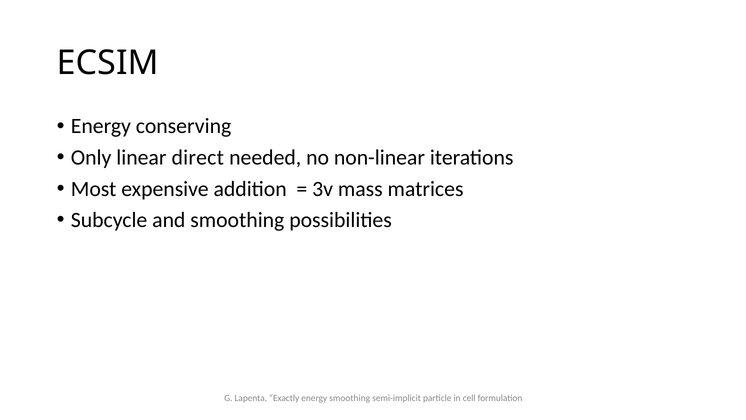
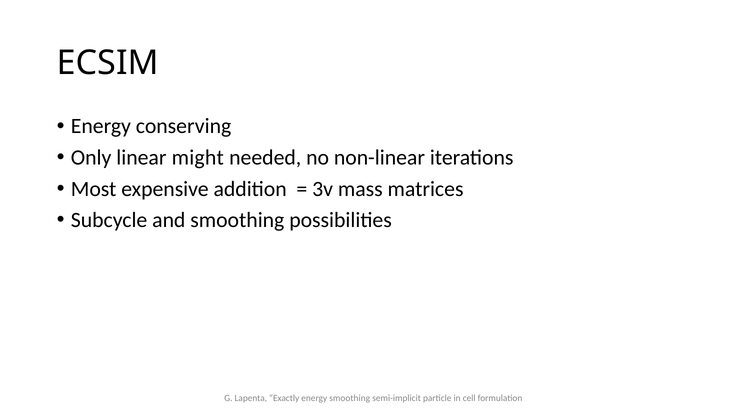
direct: direct -> might
